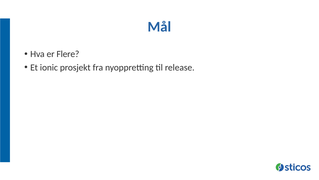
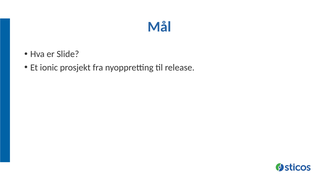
Flere: Flere -> Slide
